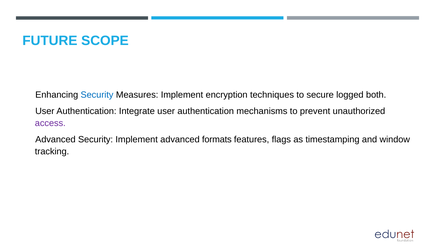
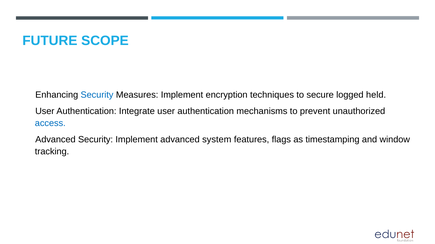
both: both -> held
access colour: purple -> blue
formats: formats -> system
